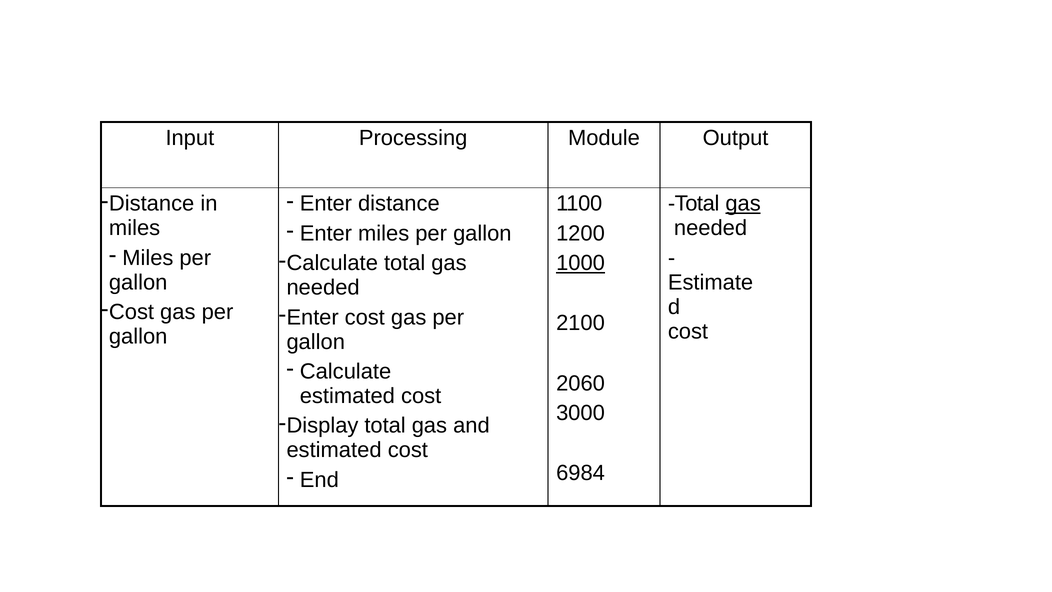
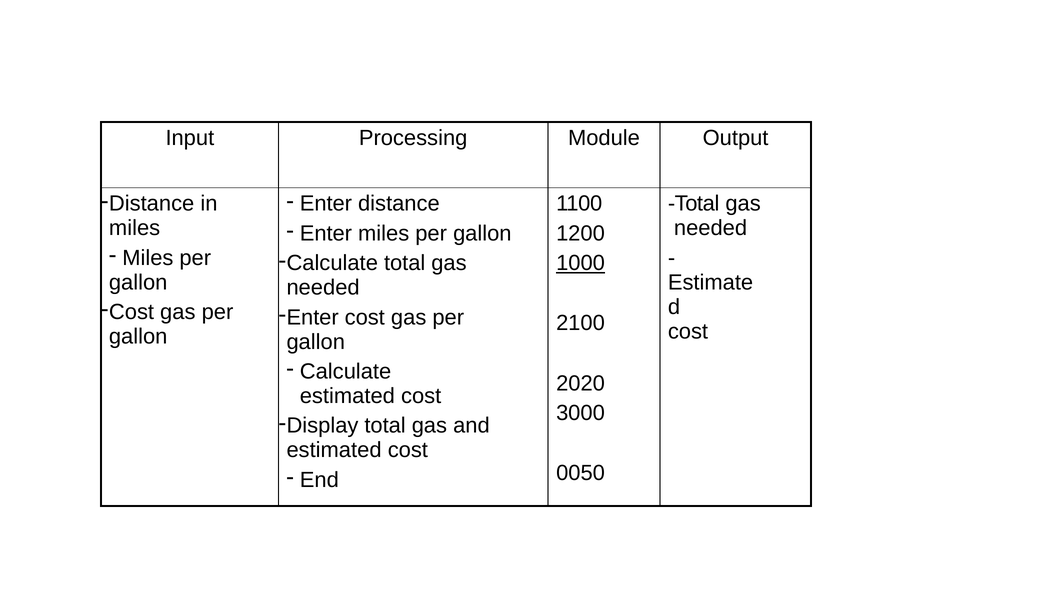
gas at (743, 204) underline: present -> none
2060: 2060 -> 2020
6984: 6984 -> 0050
